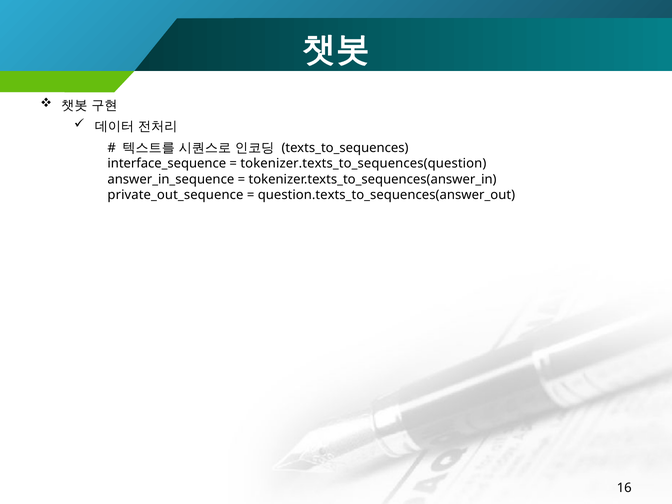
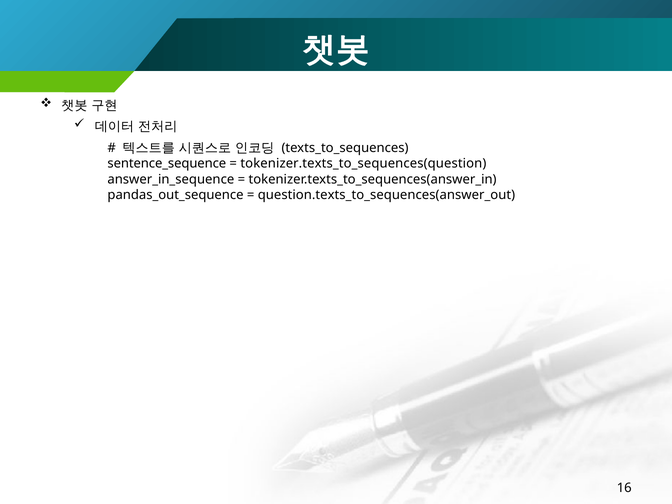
interface_sequence: interface_sequence -> sentence_sequence
private_out_sequence: private_out_sequence -> pandas_out_sequence
